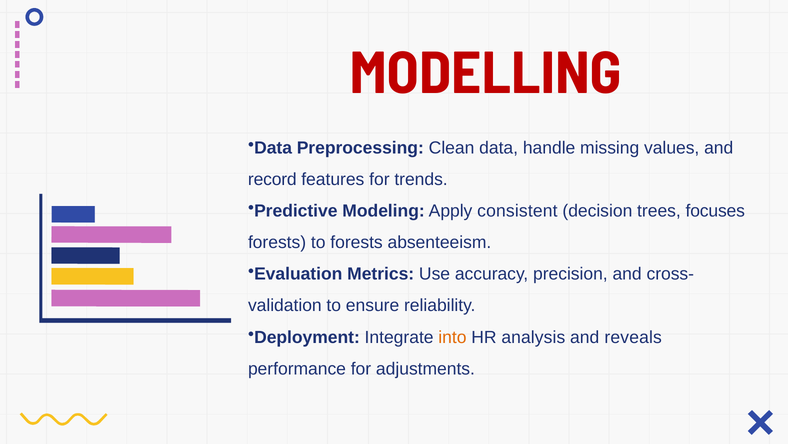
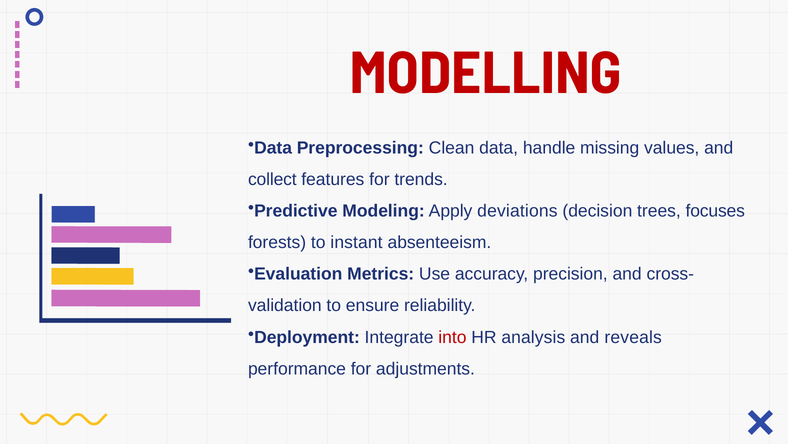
record: record -> collect
consistent: consistent -> deviations
to forests: forests -> instant
into colour: orange -> red
